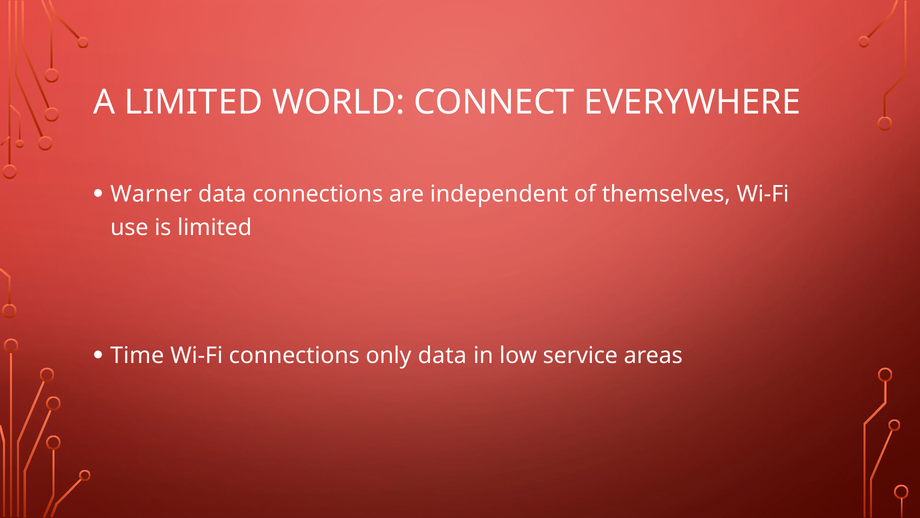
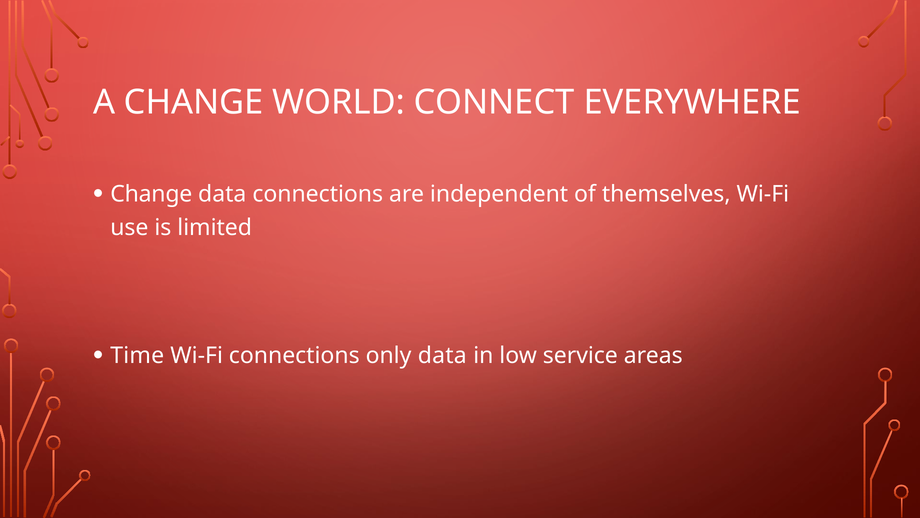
A LIMITED: LIMITED -> CHANGE
Warner at (151, 194): Warner -> Change
